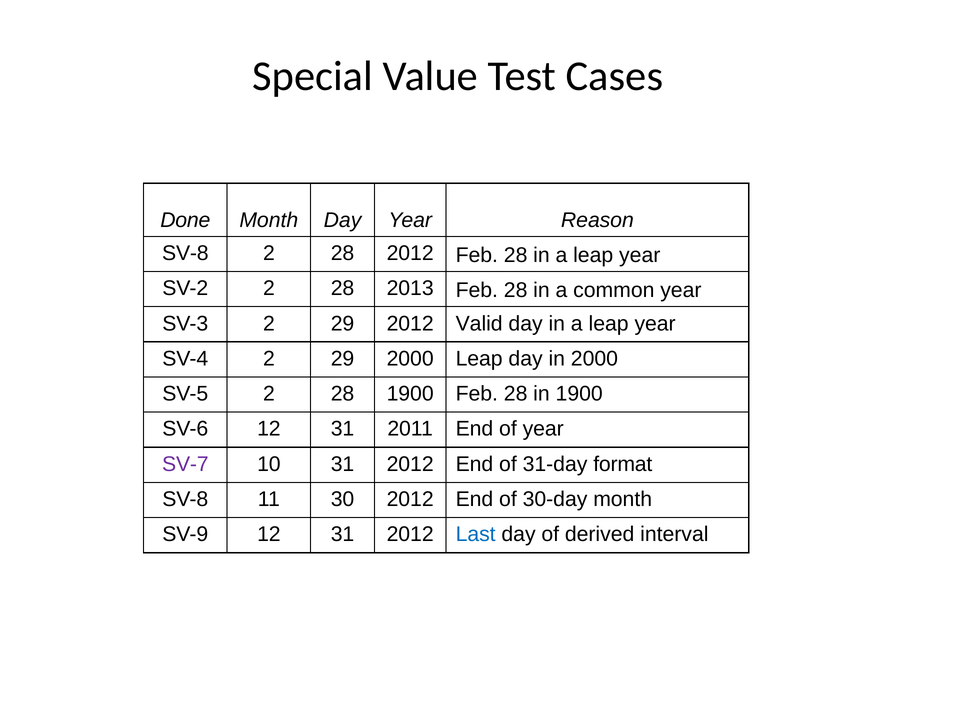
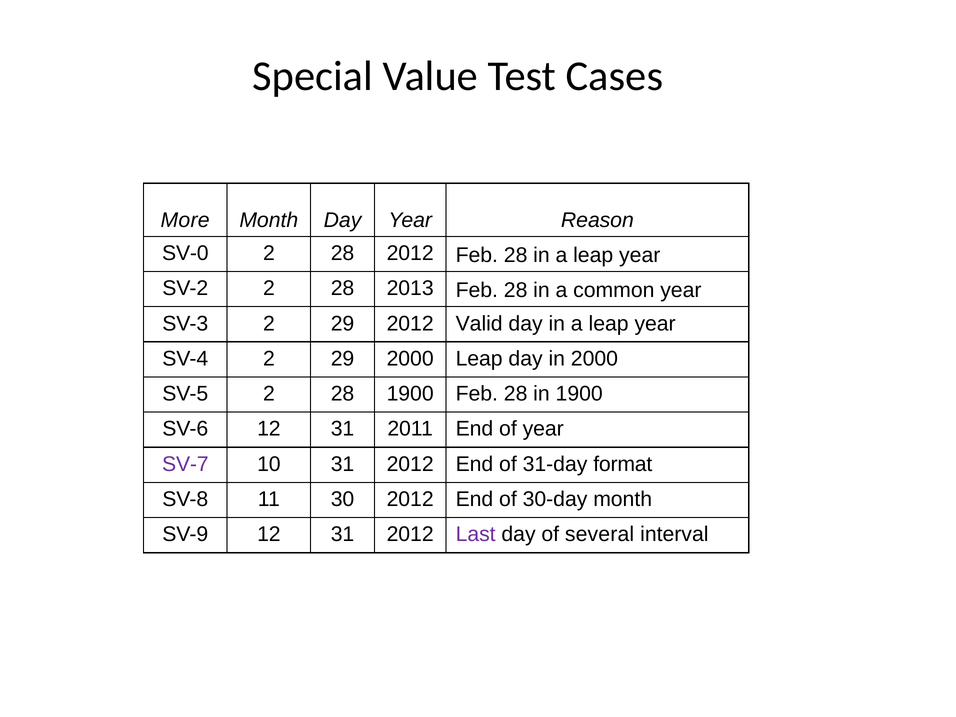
Done: Done -> More
SV-8 at (185, 253): SV-8 -> SV-0
Last colour: blue -> purple
derived: derived -> several
